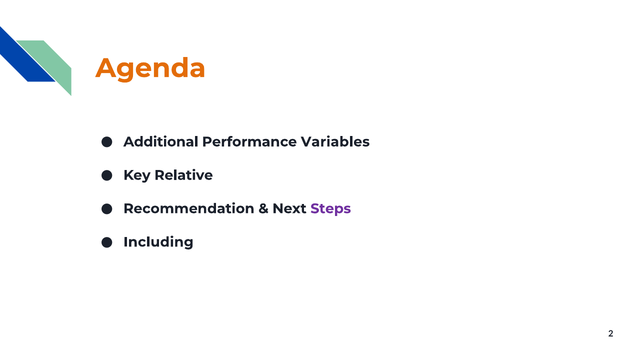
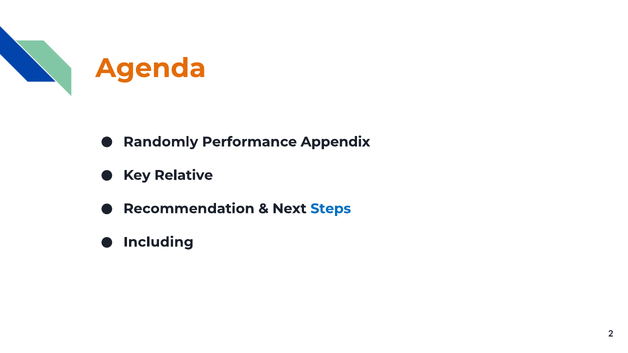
Additional: Additional -> Randomly
Variables: Variables -> Appendix
Steps colour: purple -> blue
